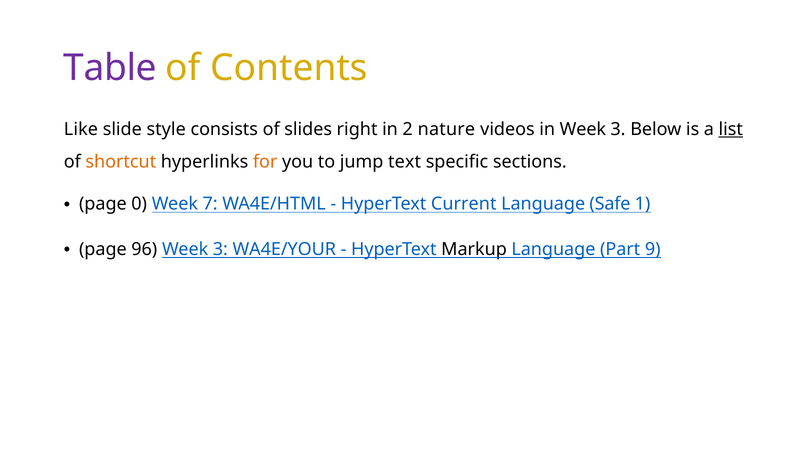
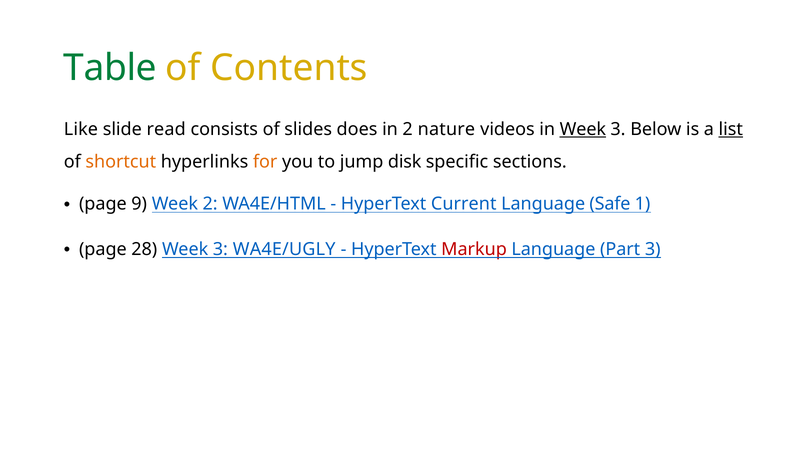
Table colour: purple -> green
style: style -> read
right: right -> does
Week at (583, 129) underline: none -> present
text: text -> disk
0: 0 -> 9
Week 7: 7 -> 2
96: 96 -> 28
WA4E/YOUR: WA4E/YOUR -> WA4E/UGLY
Markup colour: black -> red
Part 9: 9 -> 3
